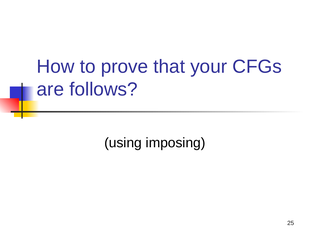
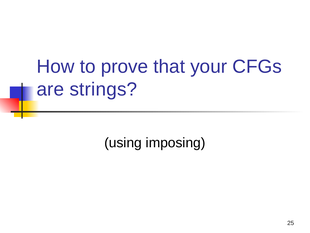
follows: follows -> strings
